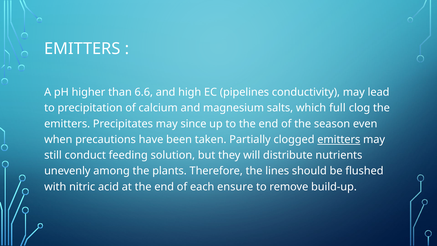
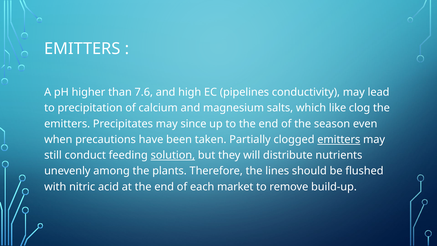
6.6: 6.6 -> 7.6
full: full -> like
solution underline: none -> present
ensure: ensure -> market
